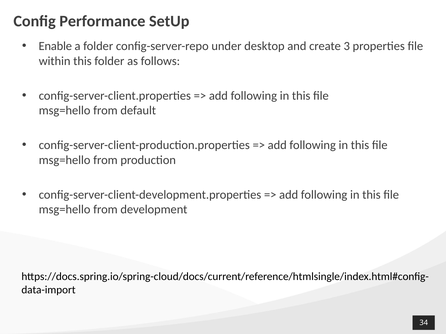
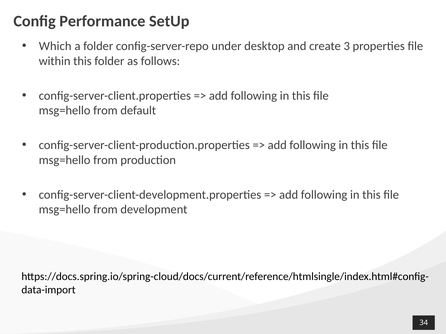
Enable: Enable -> Which
